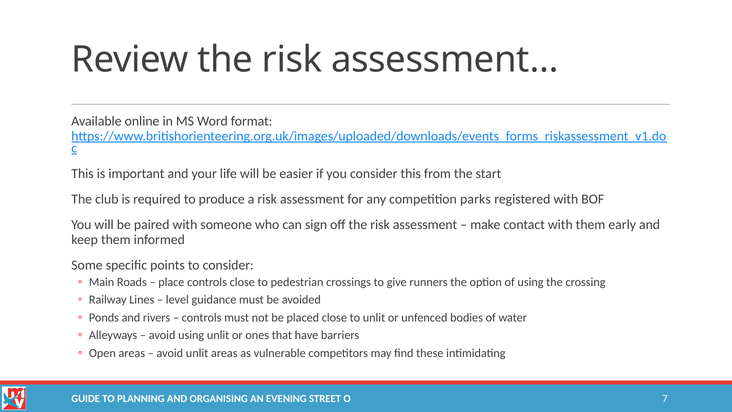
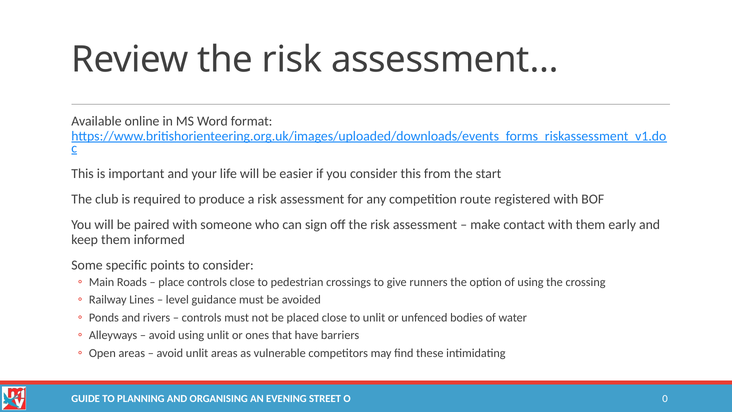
parks: parks -> route
7: 7 -> 0
